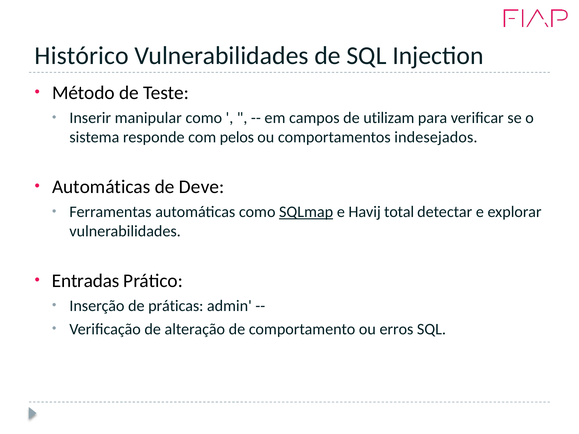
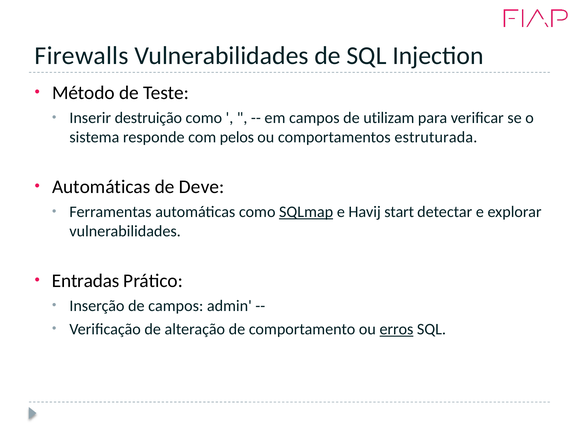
Histórico: Histórico -> Firewalls
manipular: manipular -> destruição
indesejados: indesejados -> estruturada
total: total -> start
de práticas: práticas -> campos
erros underline: none -> present
